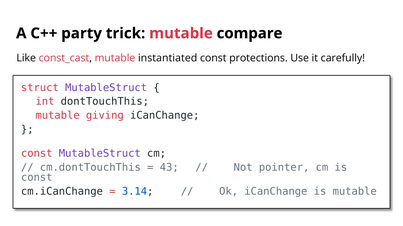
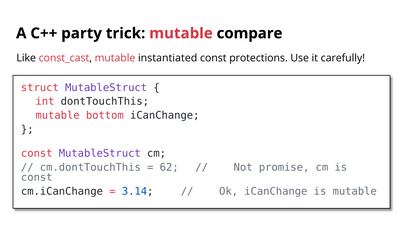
giving: giving -> bottom
43: 43 -> 62
pointer: pointer -> promise
